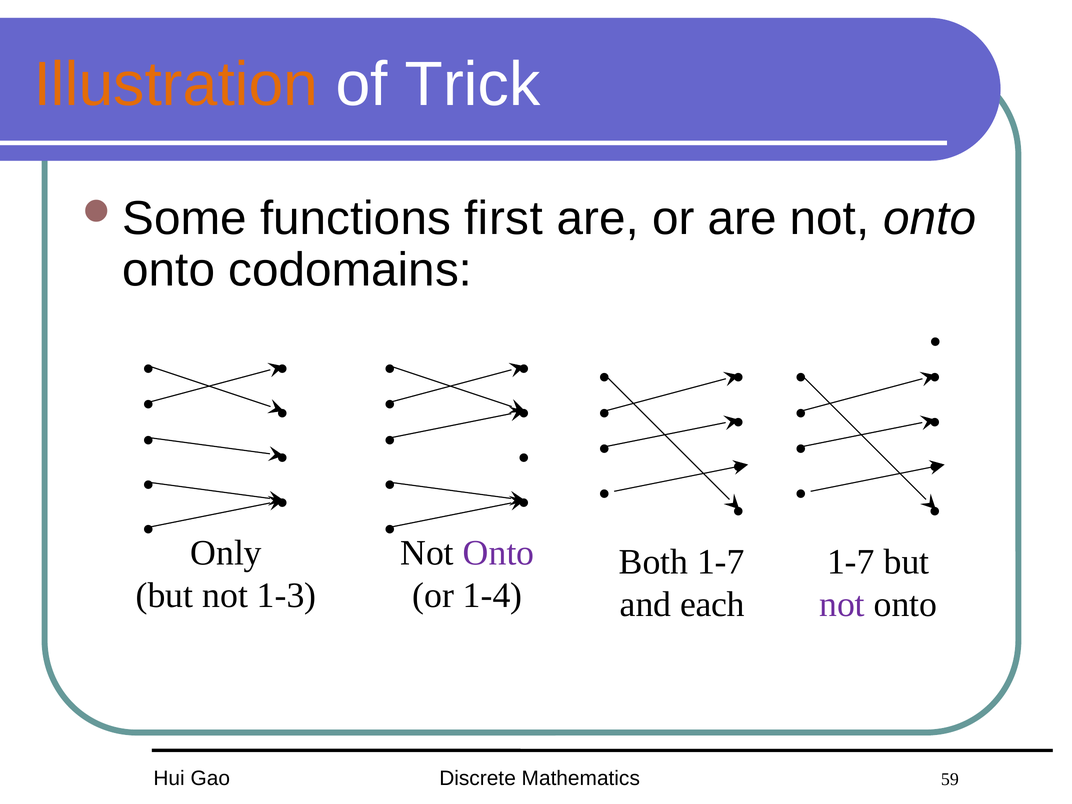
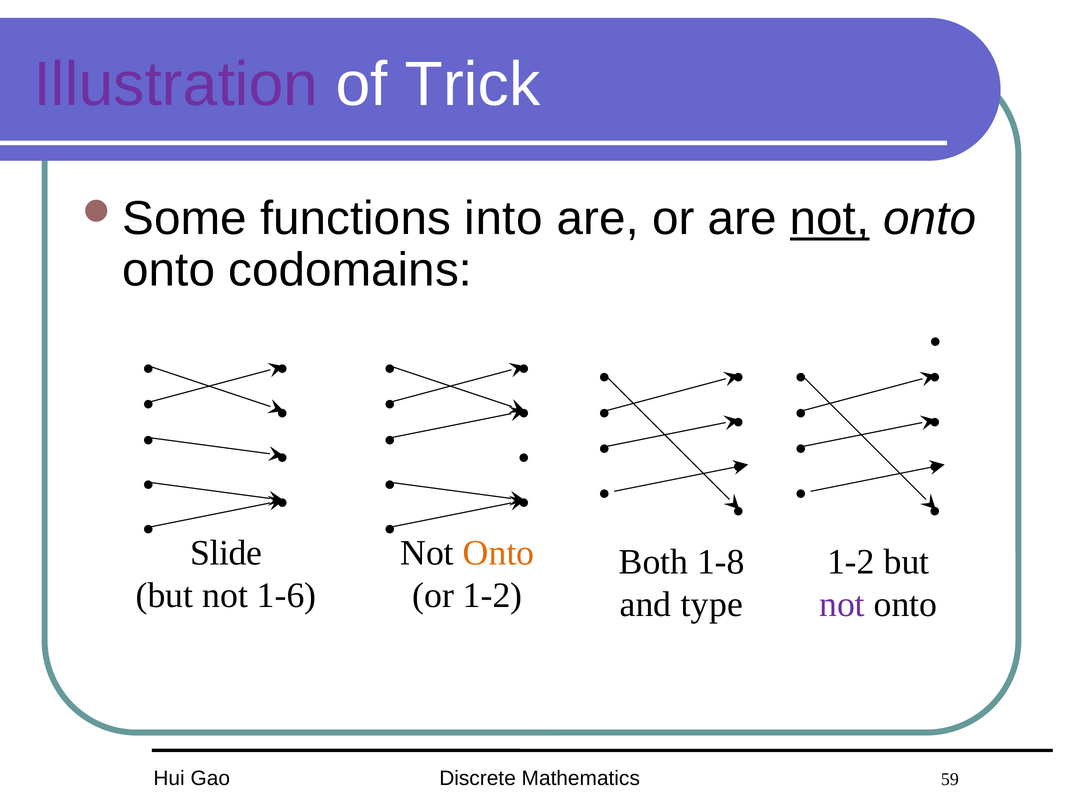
Illustration colour: orange -> purple
first: first -> into
not at (830, 218) underline: none -> present
Only: Only -> Slide
Onto at (499, 553) colour: purple -> orange
Both 1-7: 1-7 -> 1-8
1-7 at (851, 562): 1-7 -> 1-2
1-3: 1-3 -> 1-6
or 1-4: 1-4 -> 1-2
each: each -> type
